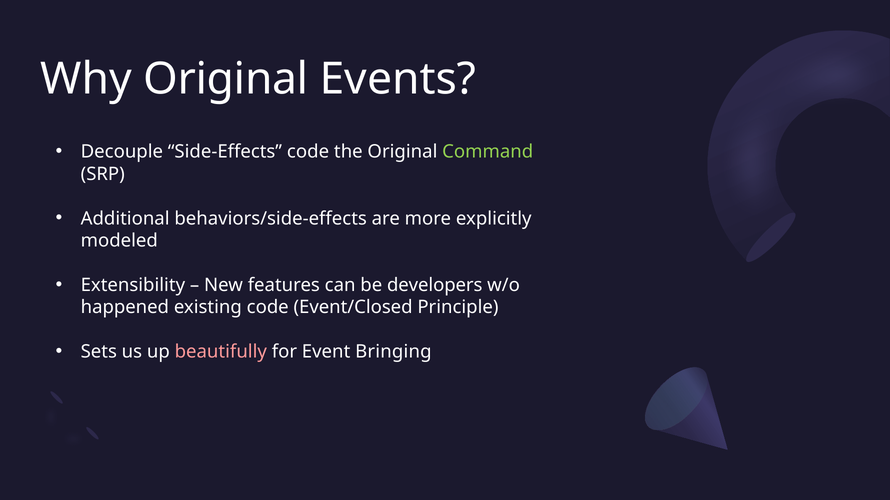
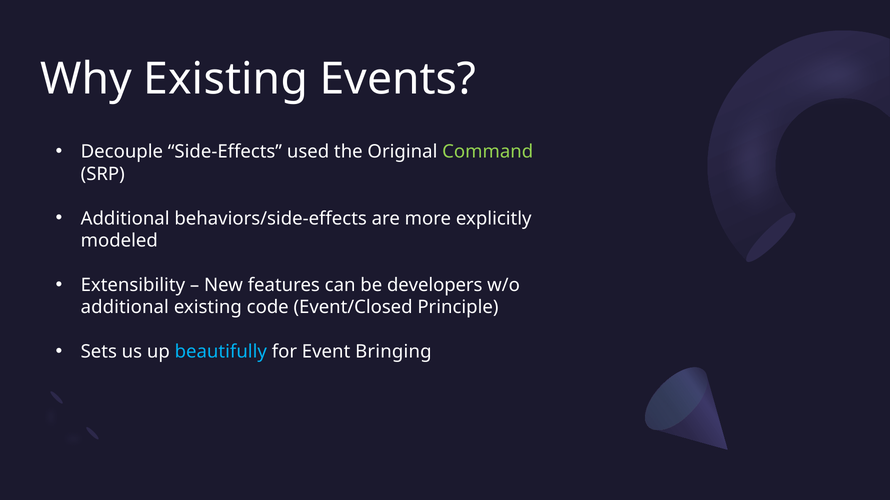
Why Original: Original -> Existing
Side-Effects code: code -> used
happened at (125, 308): happened -> additional
beautifully colour: pink -> light blue
